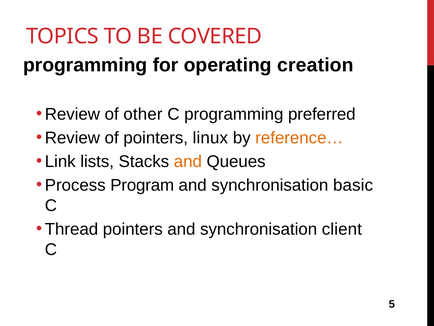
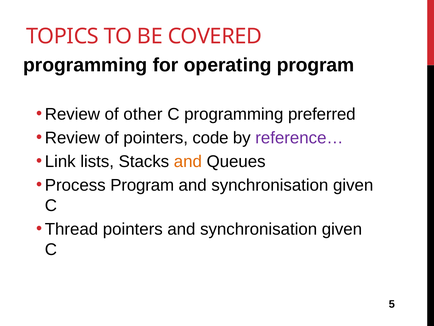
operating creation: creation -> program
linux: linux -> code
reference… colour: orange -> purple
basic at (353, 185): basic -> given
client at (342, 229): client -> given
